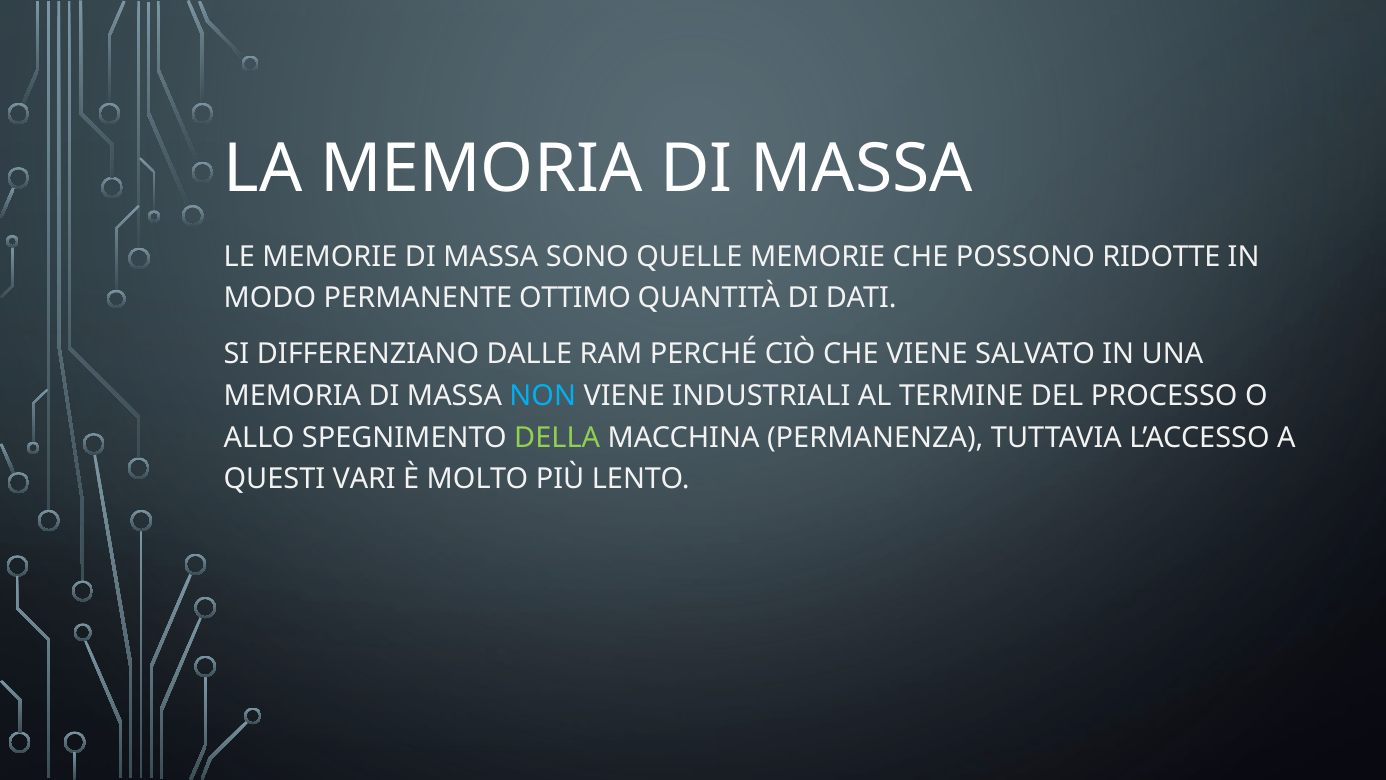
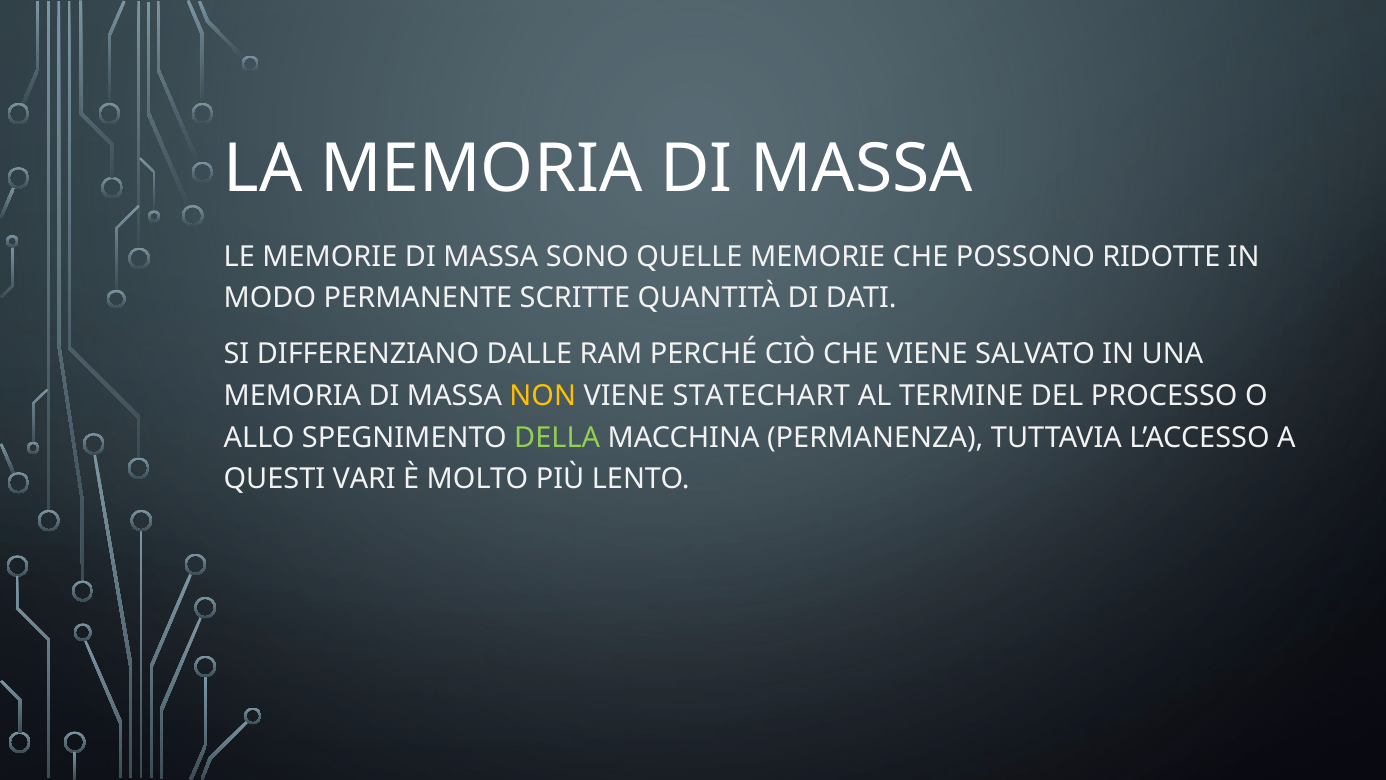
OTTIMO: OTTIMO -> SCRITTE
NON colour: light blue -> yellow
INDUSTRIALI: INDUSTRIALI -> STATECHART
